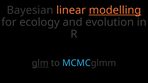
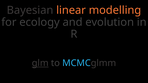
modelling underline: present -> none
